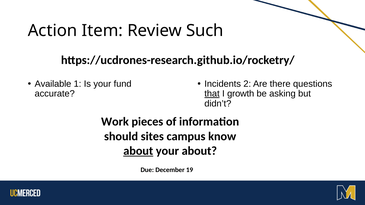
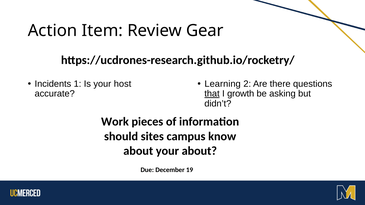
Such: Such -> Gear
Available: Available -> Incidents
fund: fund -> host
Incidents: Incidents -> Learning
about at (138, 151) underline: present -> none
